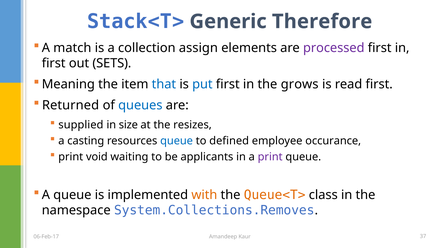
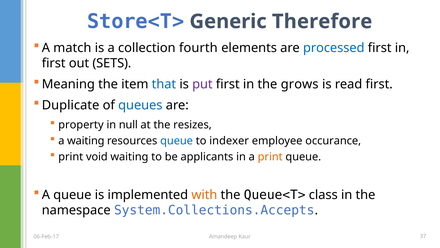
Stack<T>: Stack<T> -> Store<T>
assign: assign -> fourth
processed colour: purple -> blue
put colour: blue -> purple
Returned: Returned -> Duplicate
supplied: supplied -> property
size: size -> null
a casting: casting -> waiting
defined: defined -> indexer
print at (270, 157) colour: purple -> orange
Queue<T> colour: orange -> black
System.Collections.Removes: System.Collections.Removes -> System.Collections.Accepts
